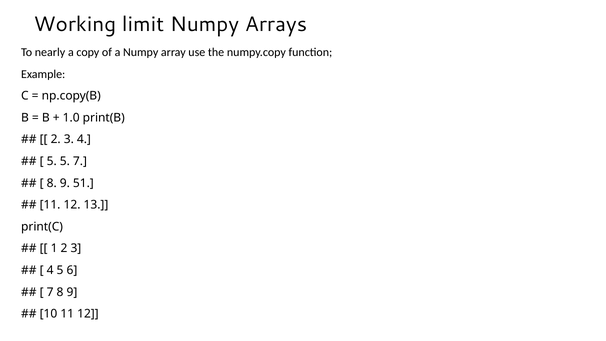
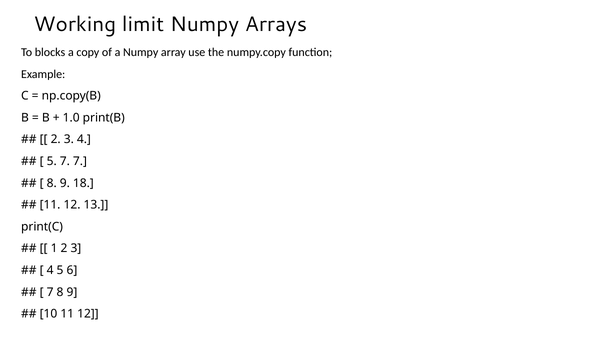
nearly: nearly -> blocks
5 5: 5 -> 7
51: 51 -> 18
